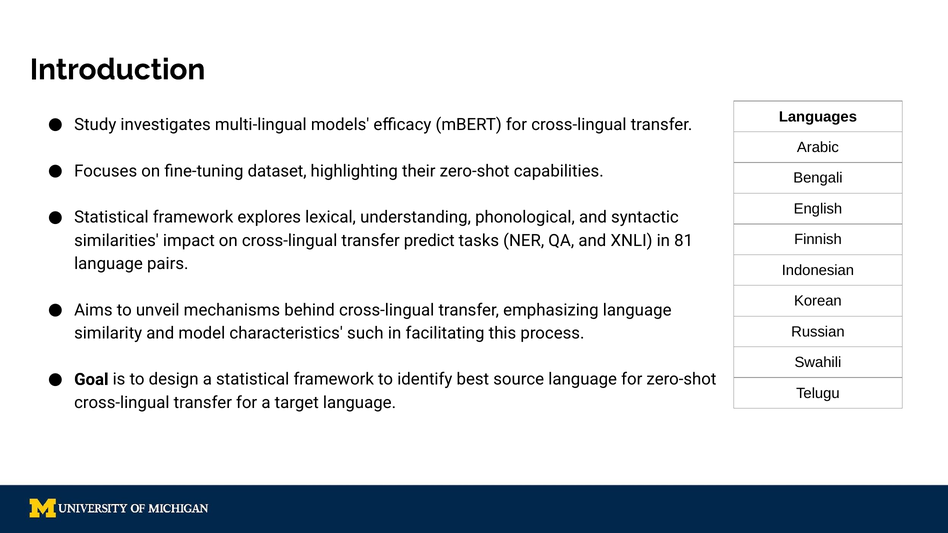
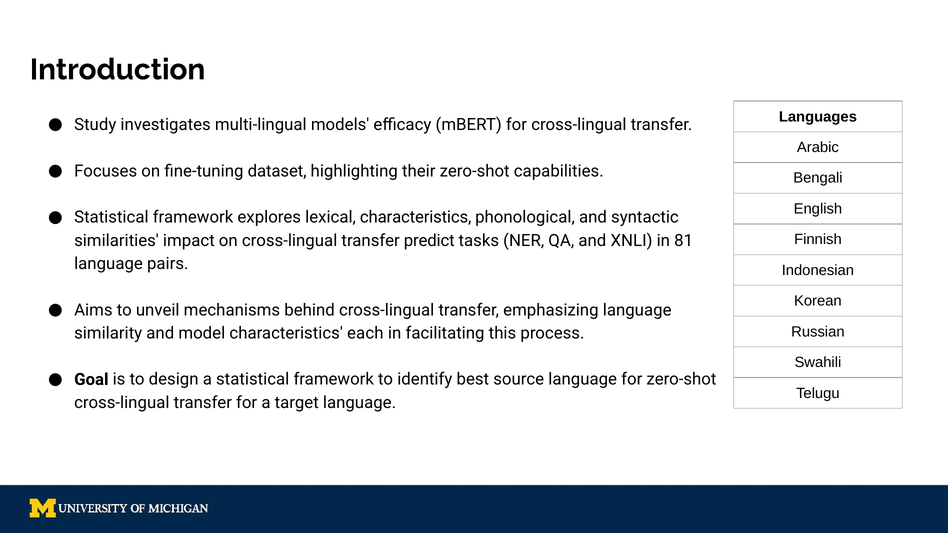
lexical understanding: understanding -> characteristics
such: such -> each
